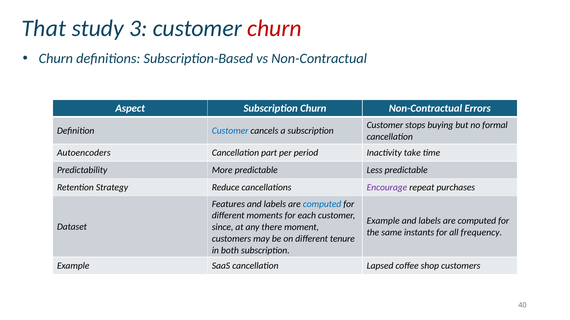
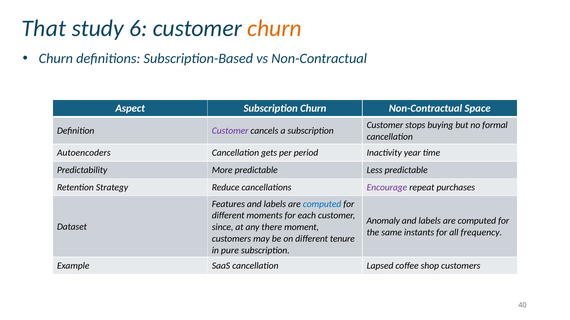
3: 3 -> 6
churn at (274, 28) colour: red -> orange
Errors: Errors -> Space
Customer at (230, 131) colour: blue -> purple
part: part -> gets
take: take -> year
Example at (383, 221): Example -> Anomaly
both: both -> pure
